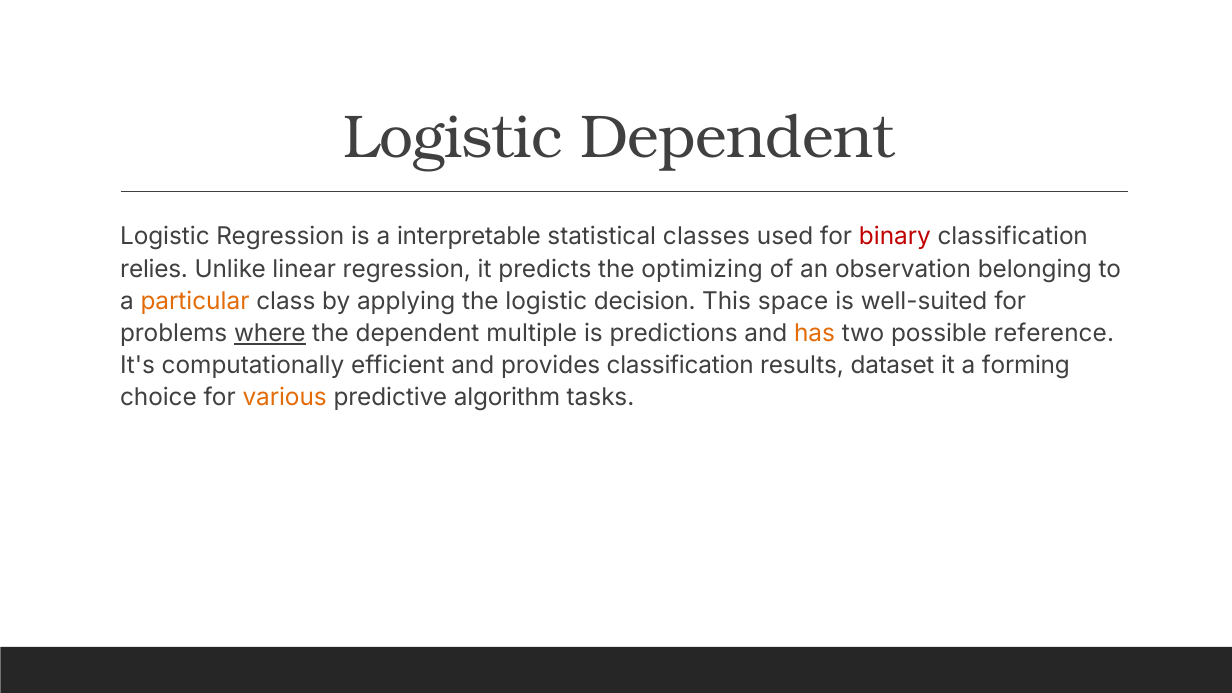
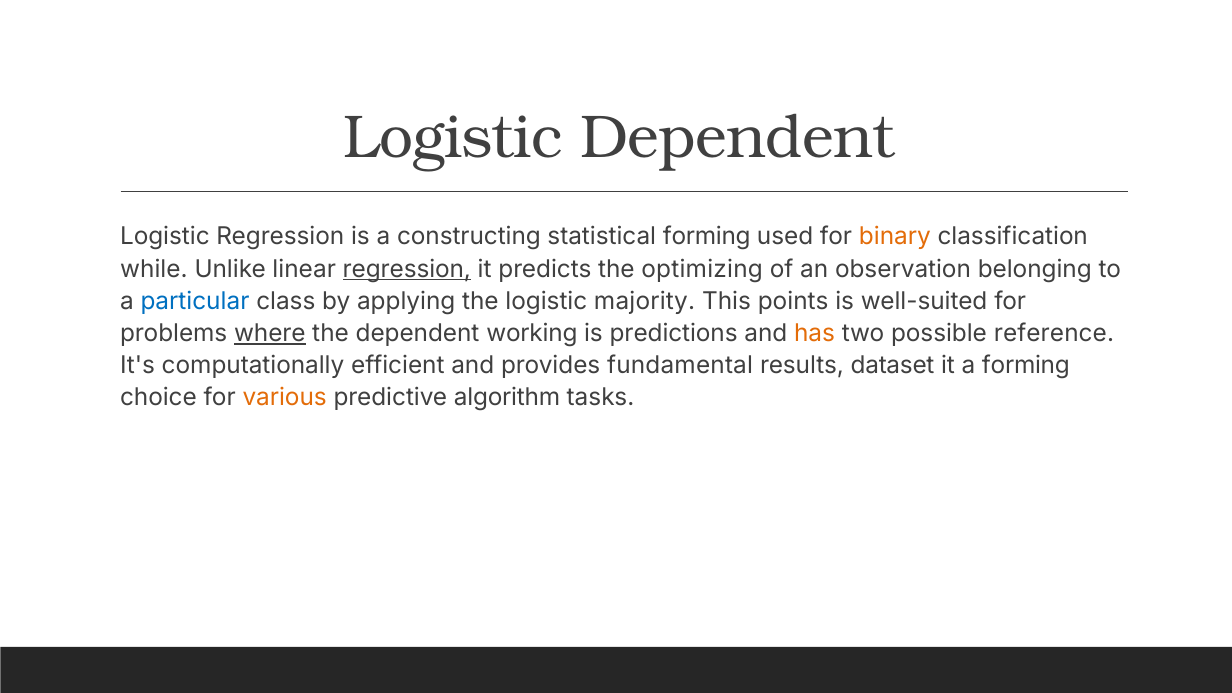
interpretable: interpretable -> constructing
statistical classes: classes -> forming
binary colour: red -> orange
relies: relies -> while
regression at (407, 269) underline: none -> present
particular colour: orange -> blue
decision: decision -> majority
space: space -> points
multiple: multiple -> working
provides classification: classification -> fundamental
